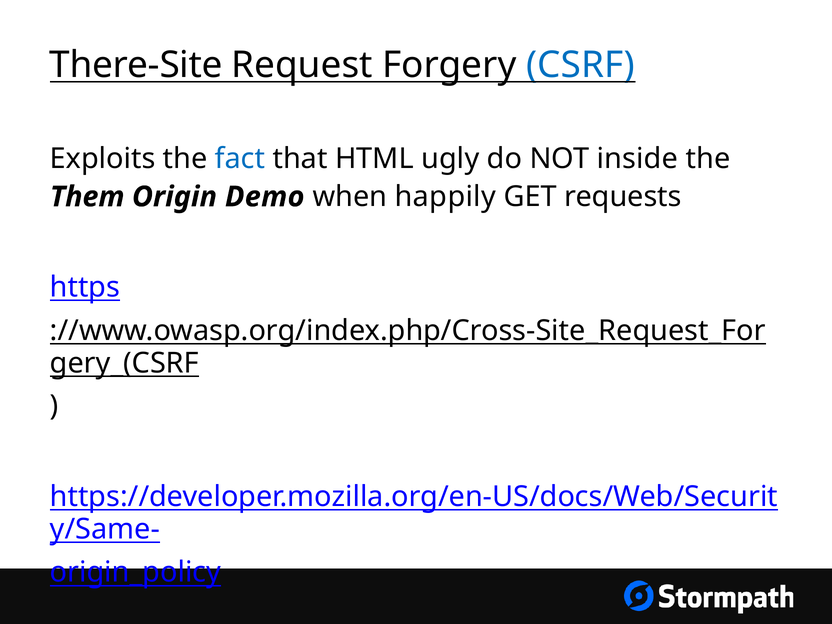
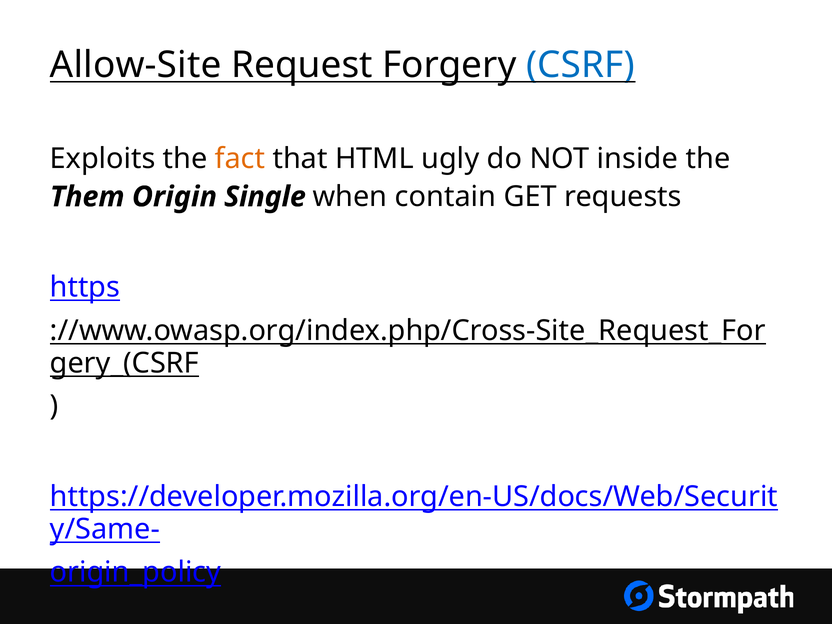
There-Site: There-Site -> Allow-Site
fact colour: blue -> orange
Demo: Demo -> Single
happily: happily -> contain
